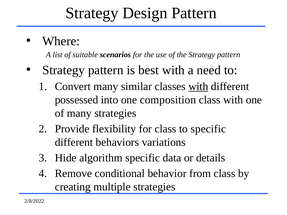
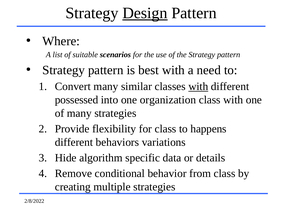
Design underline: none -> present
composition: composition -> organization
to specific: specific -> happens
